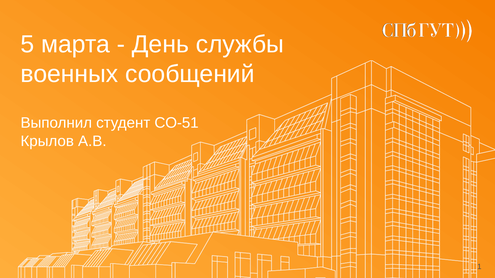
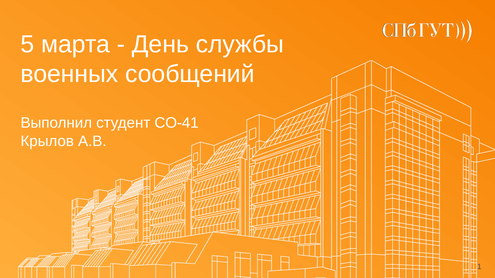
СО-51: СО-51 -> СО-41
